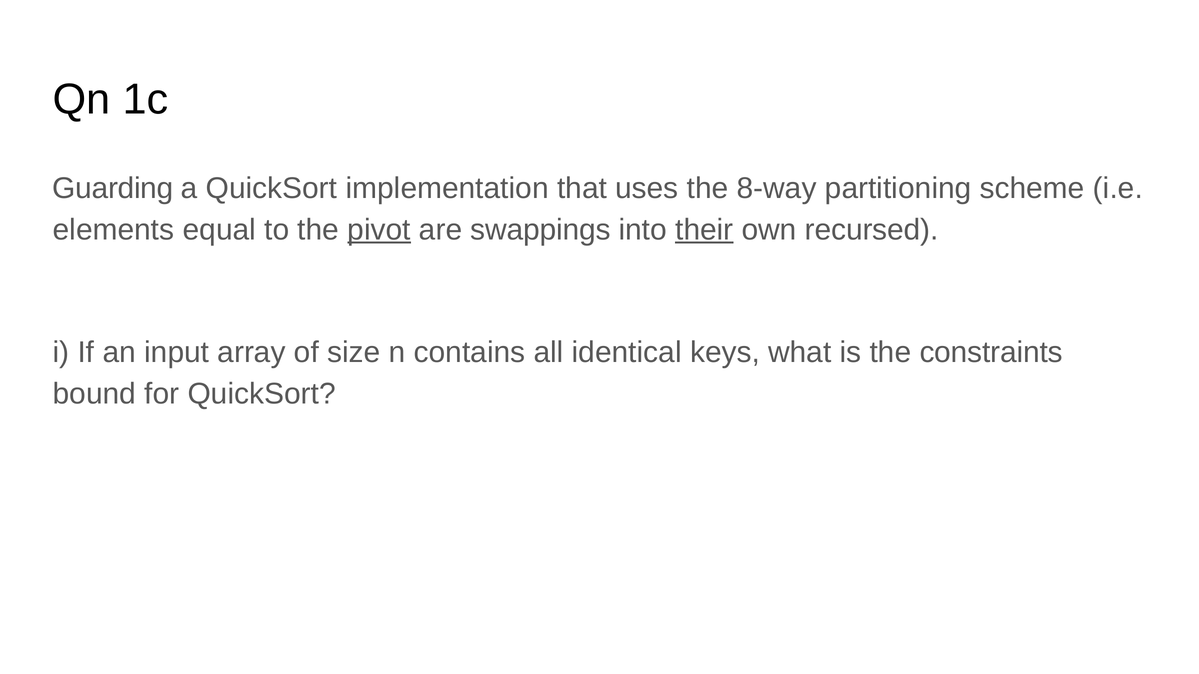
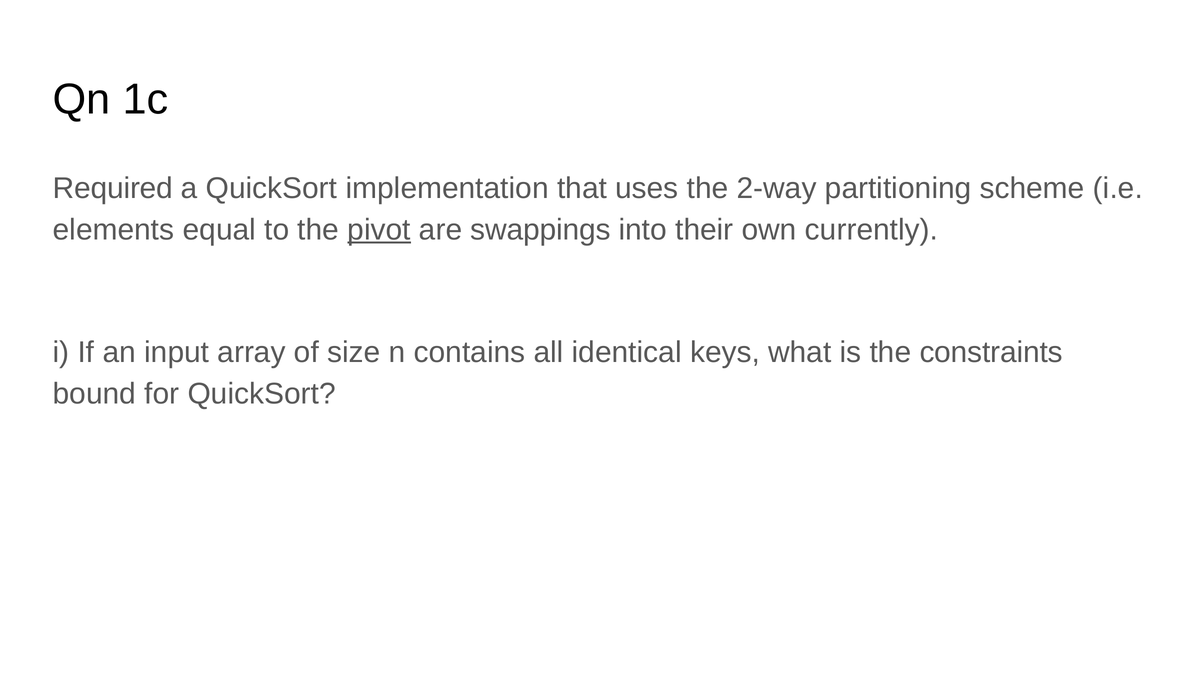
Guarding: Guarding -> Required
8-way: 8-way -> 2-way
their underline: present -> none
recursed: recursed -> currently
